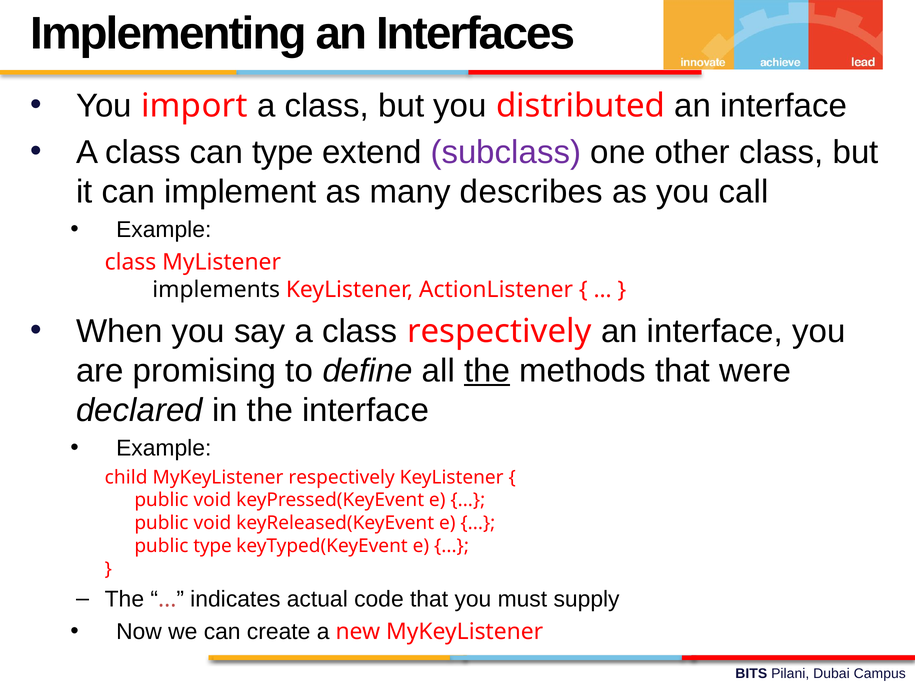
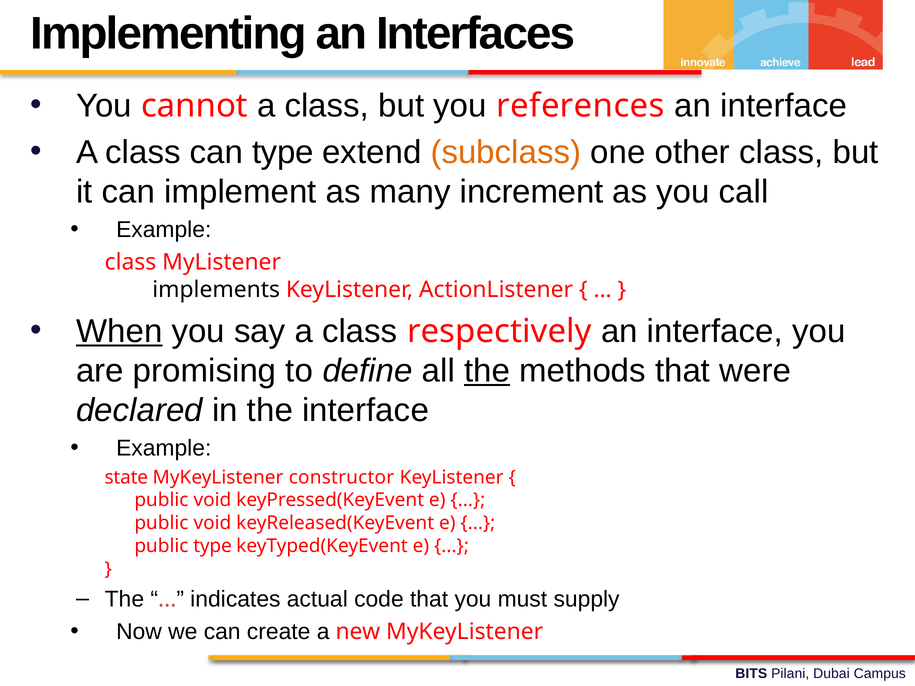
import: import -> cannot
distributed: distributed -> references
subclass colour: purple -> orange
describes: describes -> increment
When underline: none -> present
child: child -> state
MyKeyListener respectively: respectively -> constructor
